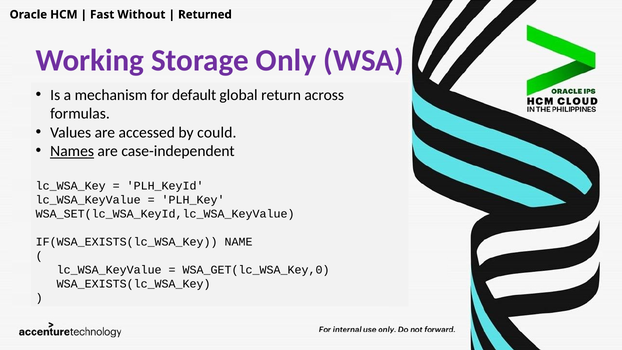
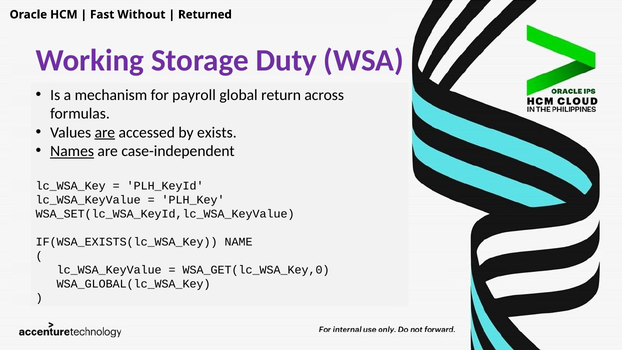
Only: Only -> Duty
default: default -> payroll
are at (105, 132) underline: none -> present
could: could -> exists
WSA_EXISTS(lc_WSA_Key: WSA_EXISTS(lc_WSA_Key -> WSA_GLOBAL(lc_WSA_Key
